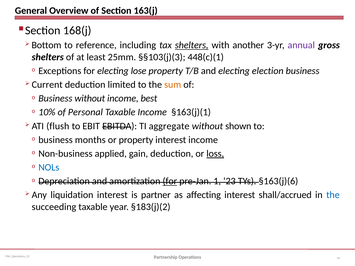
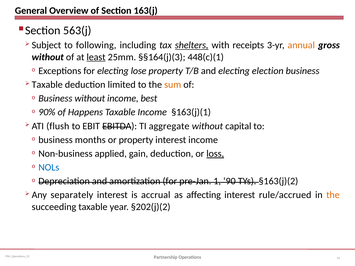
168(j: 168(j -> 563(j
Bottom: Bottom -> Subject
reference: reference -> following
another: another -> receipts
annual colour: purple -> orange
shelters at (48, 57): shelters -> without
least underline: none -> present
§§103(j)(3: §§103(j)(3 -> §§164(j)(3
Current at (47, 85): Current -> Taxable
10%: 10% -> 90%
Personal: Personal -> Happens
shown: shown -> capital
for at (170, 181) underline: present -> none
23: 23 -> 90
§163(j)(6: §163(j)(6 -> §163(j)(2
liquidation: liquidation -> separately
partner: partner -> accrual
shall/accrued: shall/accrued -> rule/accrued
the at (333, 195) colour: blue -> orange
§183(j)(2: §183(j)(2 -> §202(j)(2
